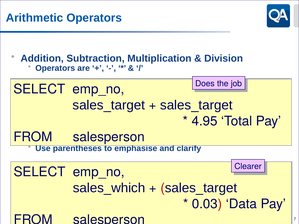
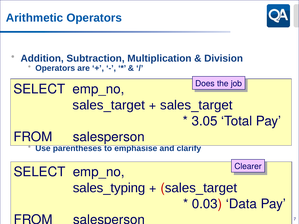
4.95: 4.95 -> 3.05
sales_which: sales_which -> sales_typing
